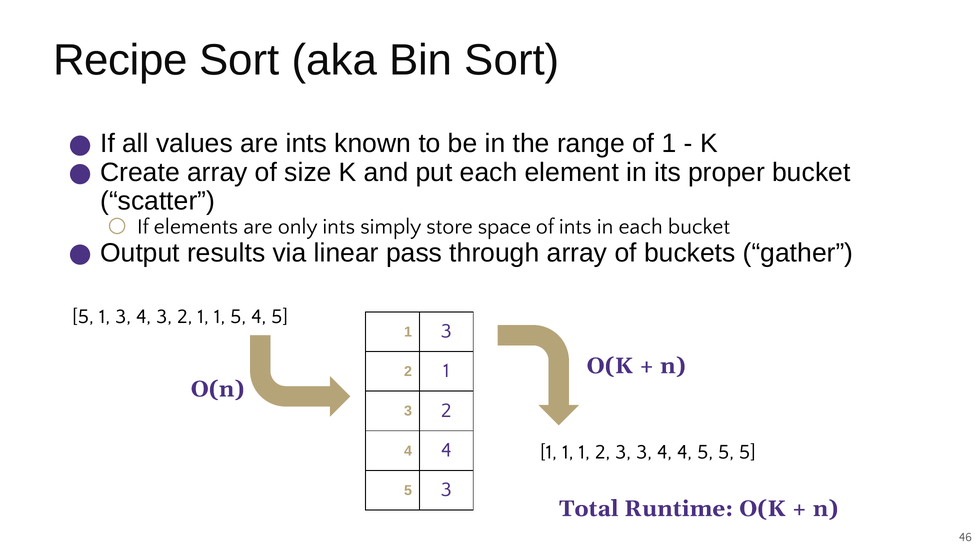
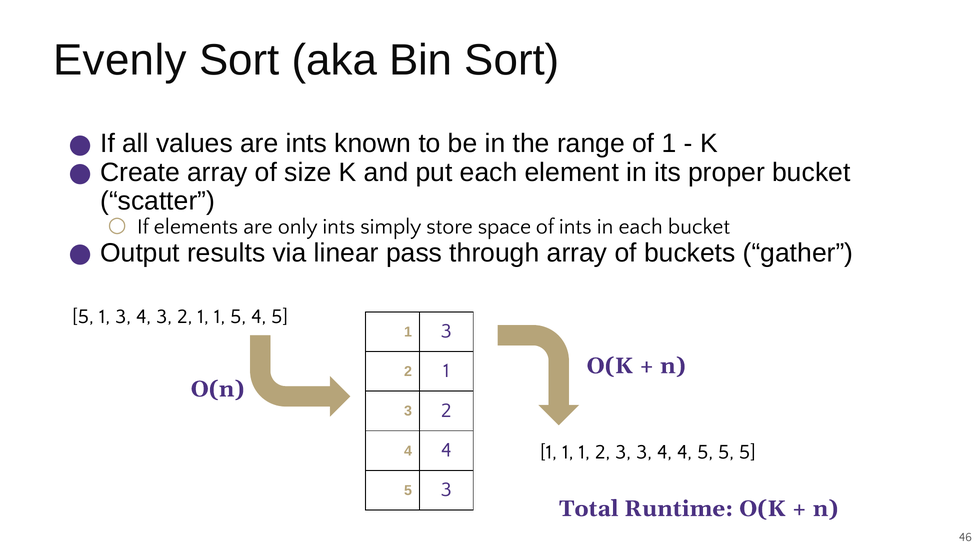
Recipe: Recipe -> Evenly
